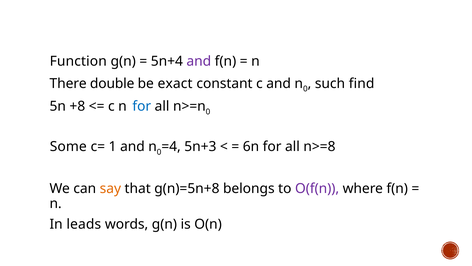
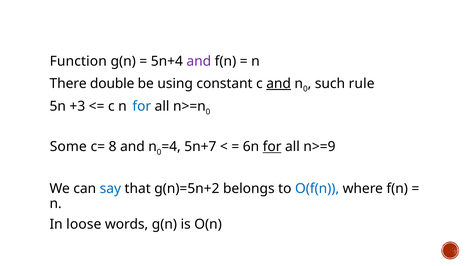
exact: exact -> using
and at (279, 83) underline: none -> present
find: find -> rule
+8: +8 -> +3
1: 1 -> 8
5n+3: 5n+3 -> 5n+7
for at (272, 146) underline: none -> present
n>=8: n>=8 -> n>=9
say colour: orange -> blue
g(n)=5n+8: g(n)=5n+8 -> g(n)=5n+2
O(f(n colour: purple -> blue
leads: leads -> loose
